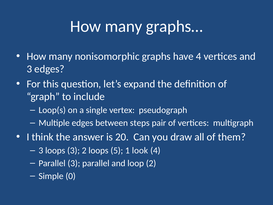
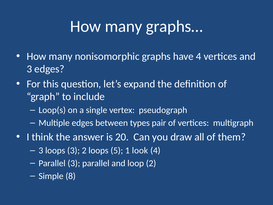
steps: steps -> types
0: 0 -> 8
